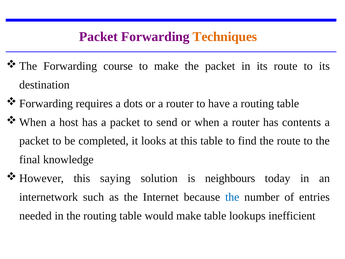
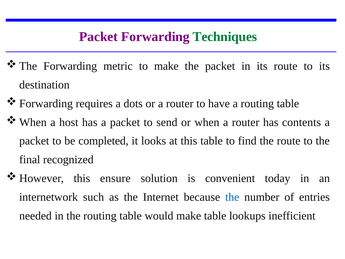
Techniques colour: orange -> green
course: course -> metric
knowledge: knowledge -> recognized
saying: saying -> ensure
neighbours: neighbours -> convenient
